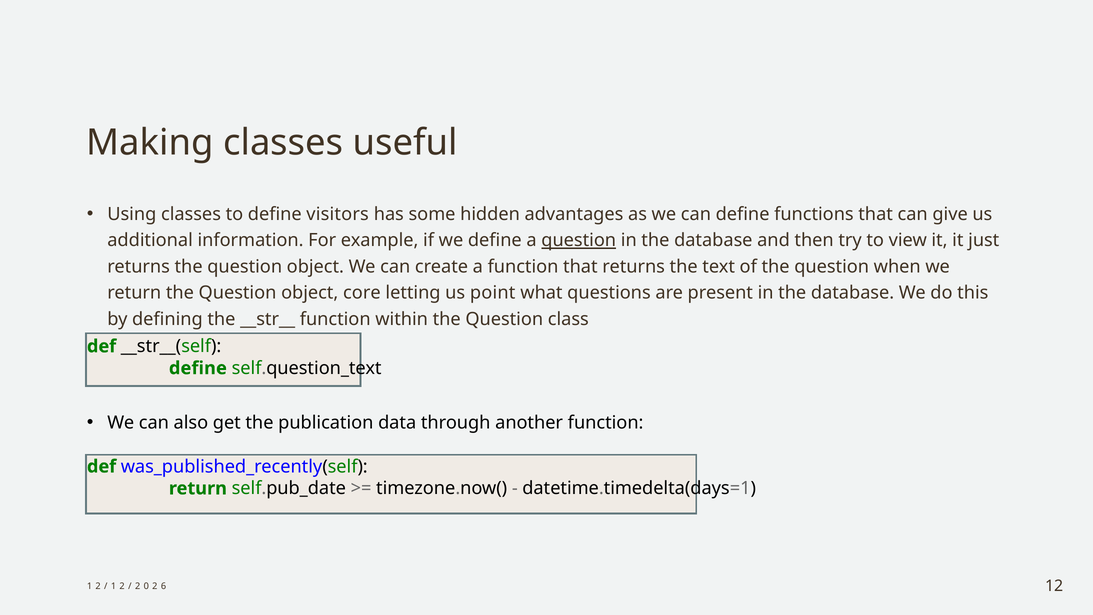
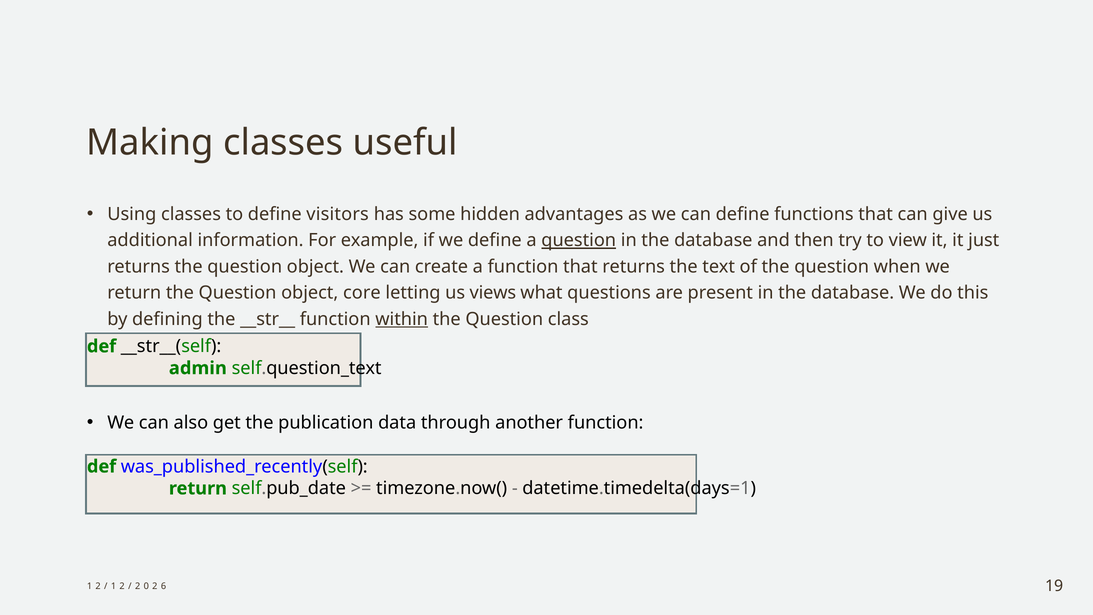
point: point -> views
within underline: none -> present
define at (198, 368): define -> admin
12: 12 -> 19
